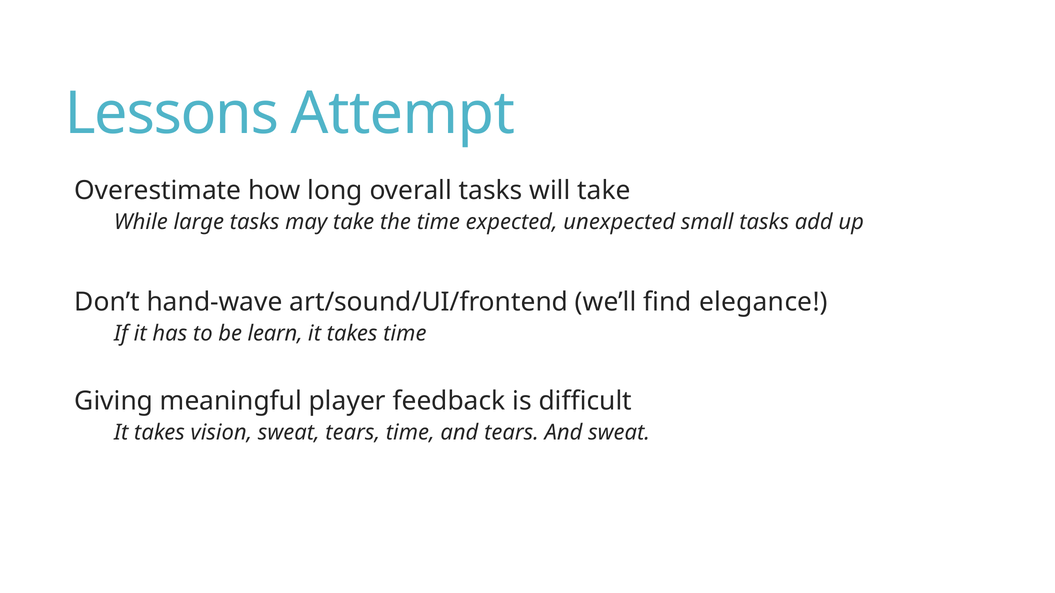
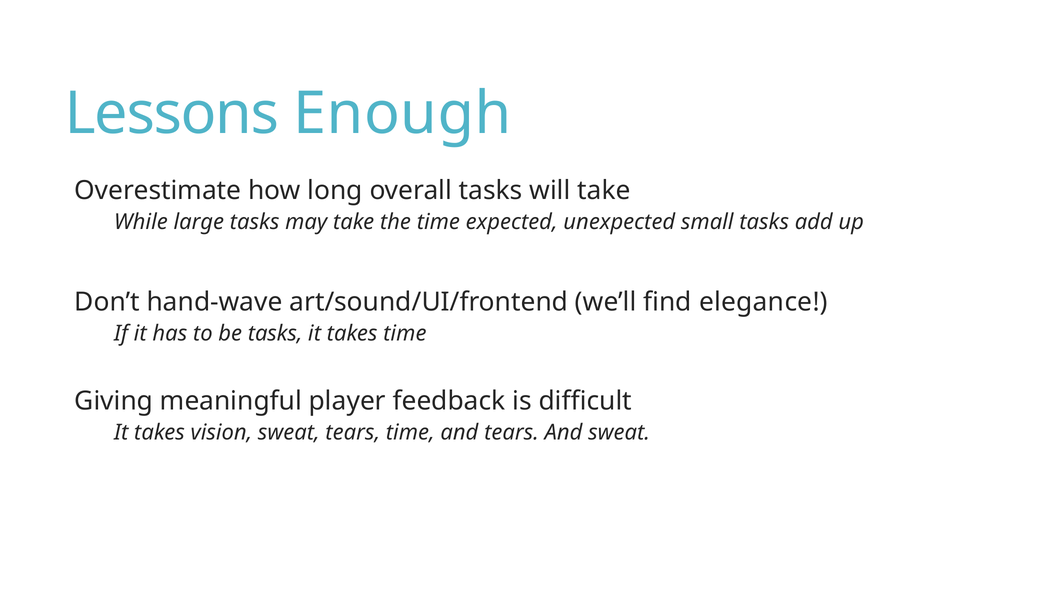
Attempt: Attempt -> Enough
be learn: learn -> tasks
